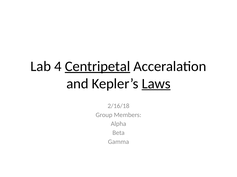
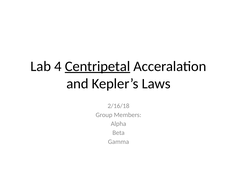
Laws underline: present -> none
